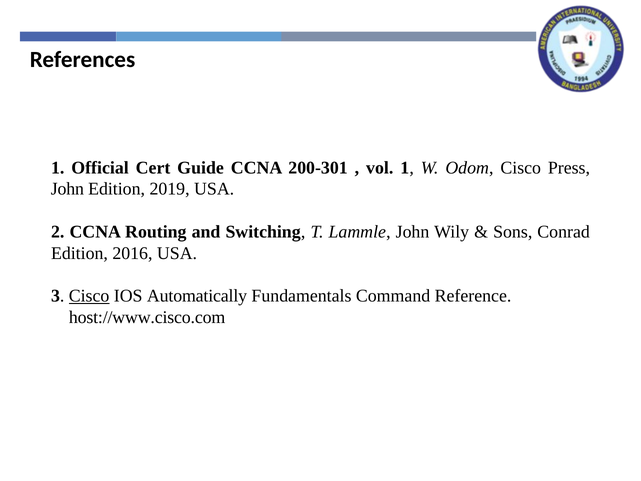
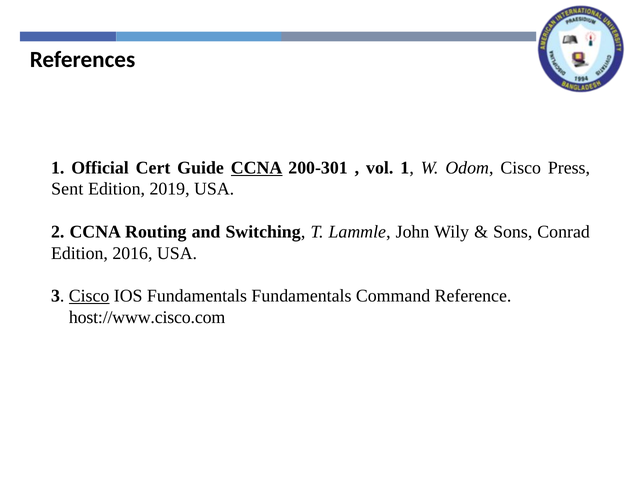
CCNA at (257, 168) underline: none -> present
John at (67, 189): John -> Sent
IOS Automatically: Automatically -> Fundamentals
